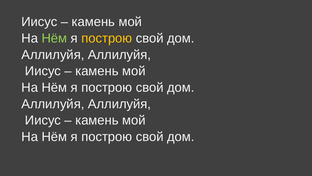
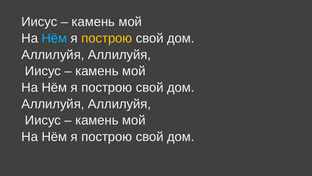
Нём at (54, 38) colour: light green -> light blue
